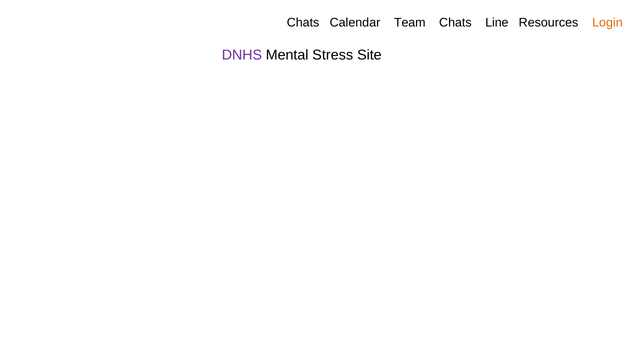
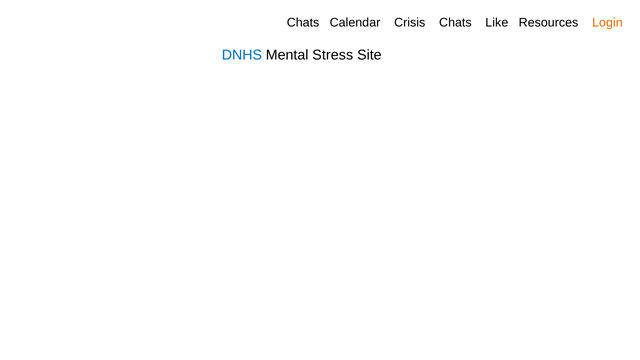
Team: Team -> Crisis
Line: Line -> Like
DNHS colour: purple -> blue
